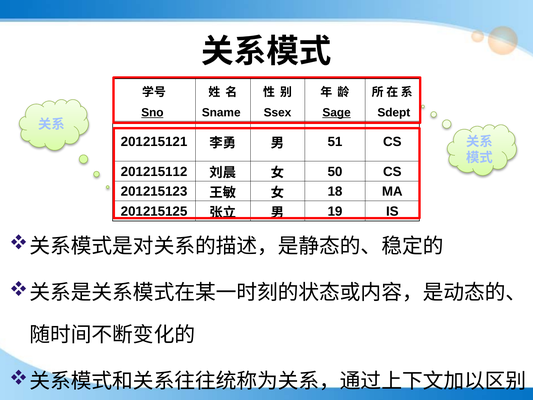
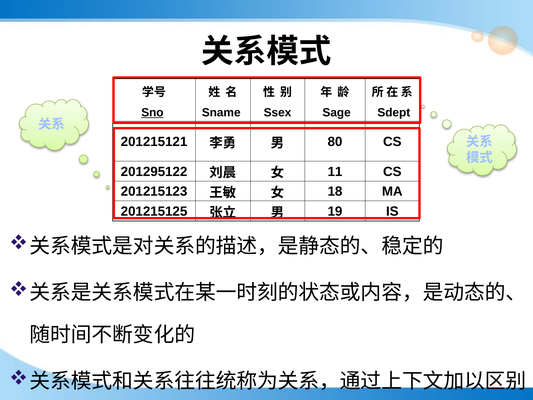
Sage underline: present -> none
51: 51 -> 80
201215112: 201215112 -> 201295122
50: 50 -> 11
